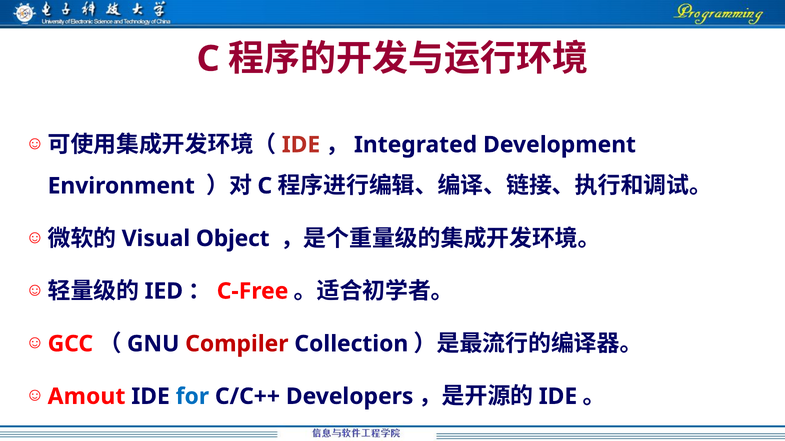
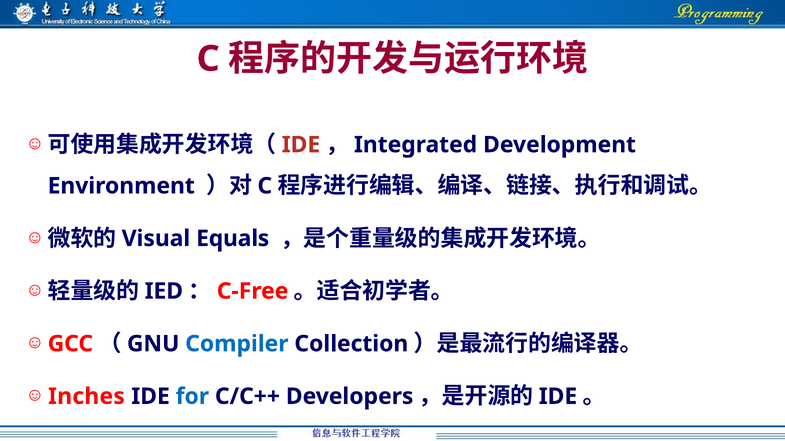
Object: Object -> Equals
Compiler colour: red -> blue
Amout: Amout -> Inches
